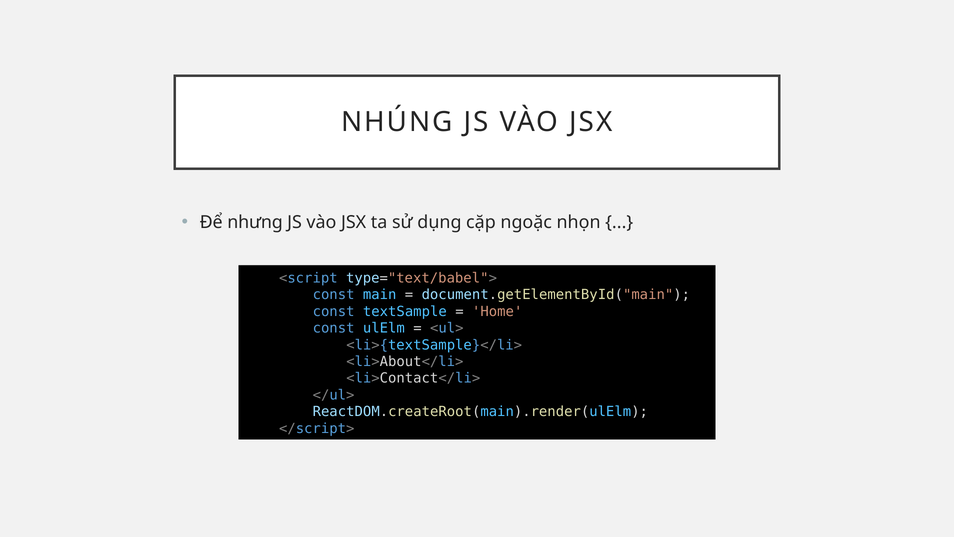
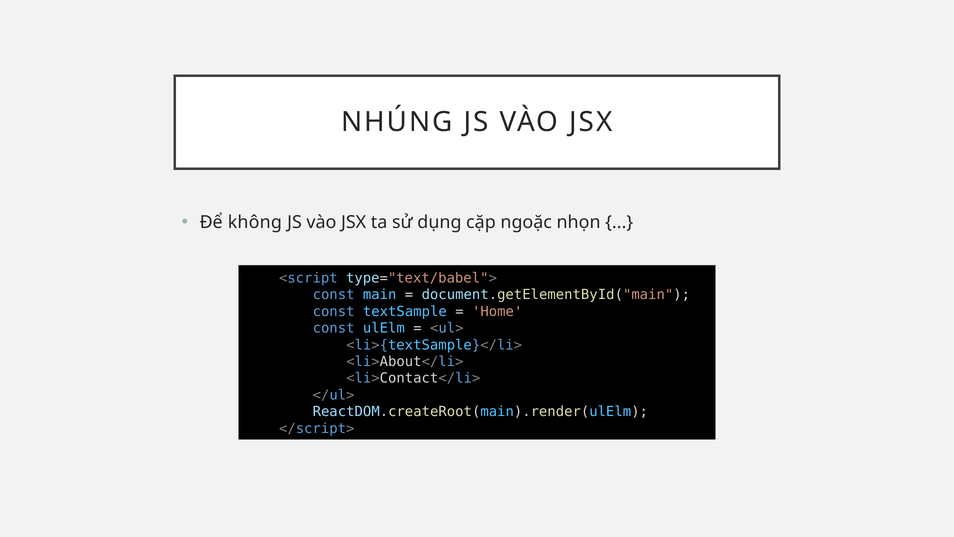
nhưng: nhưng -> không
